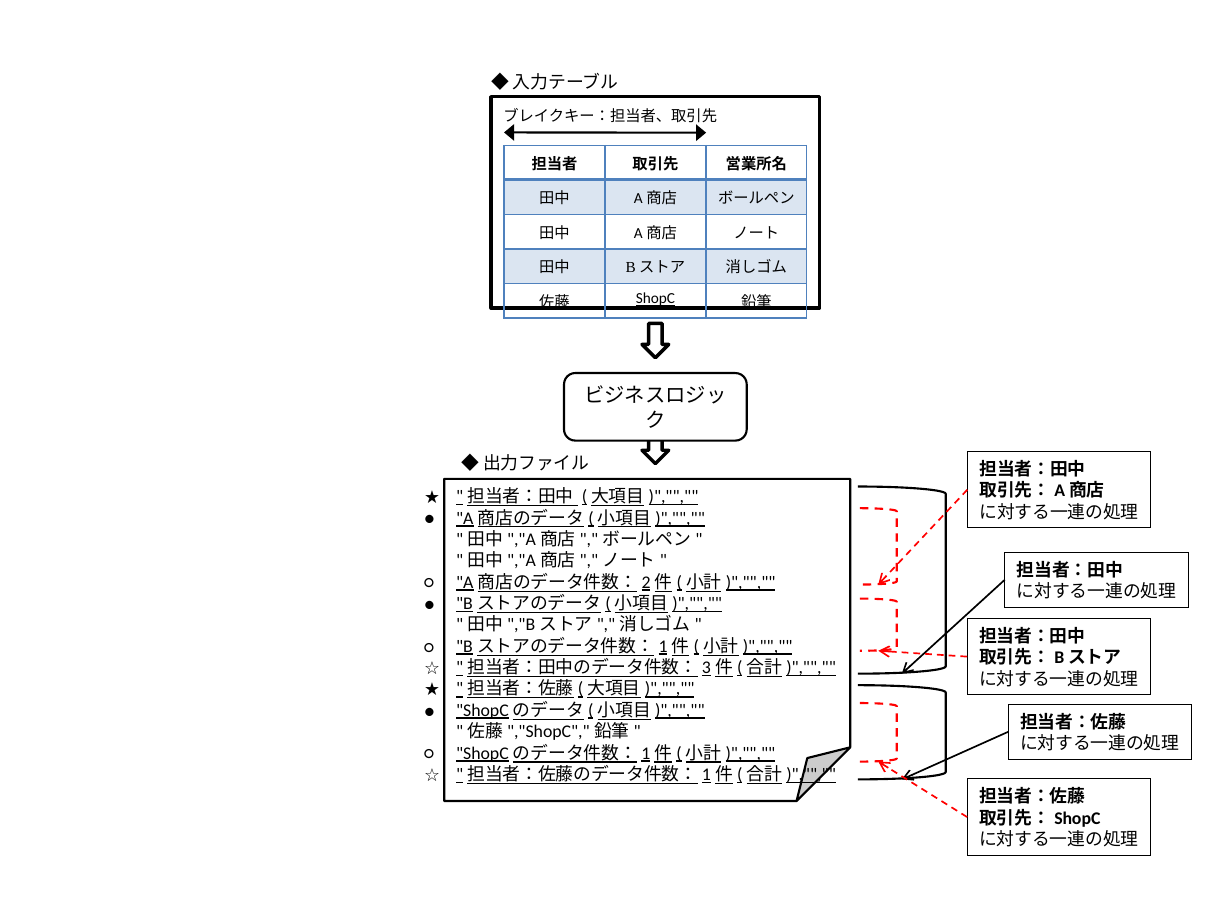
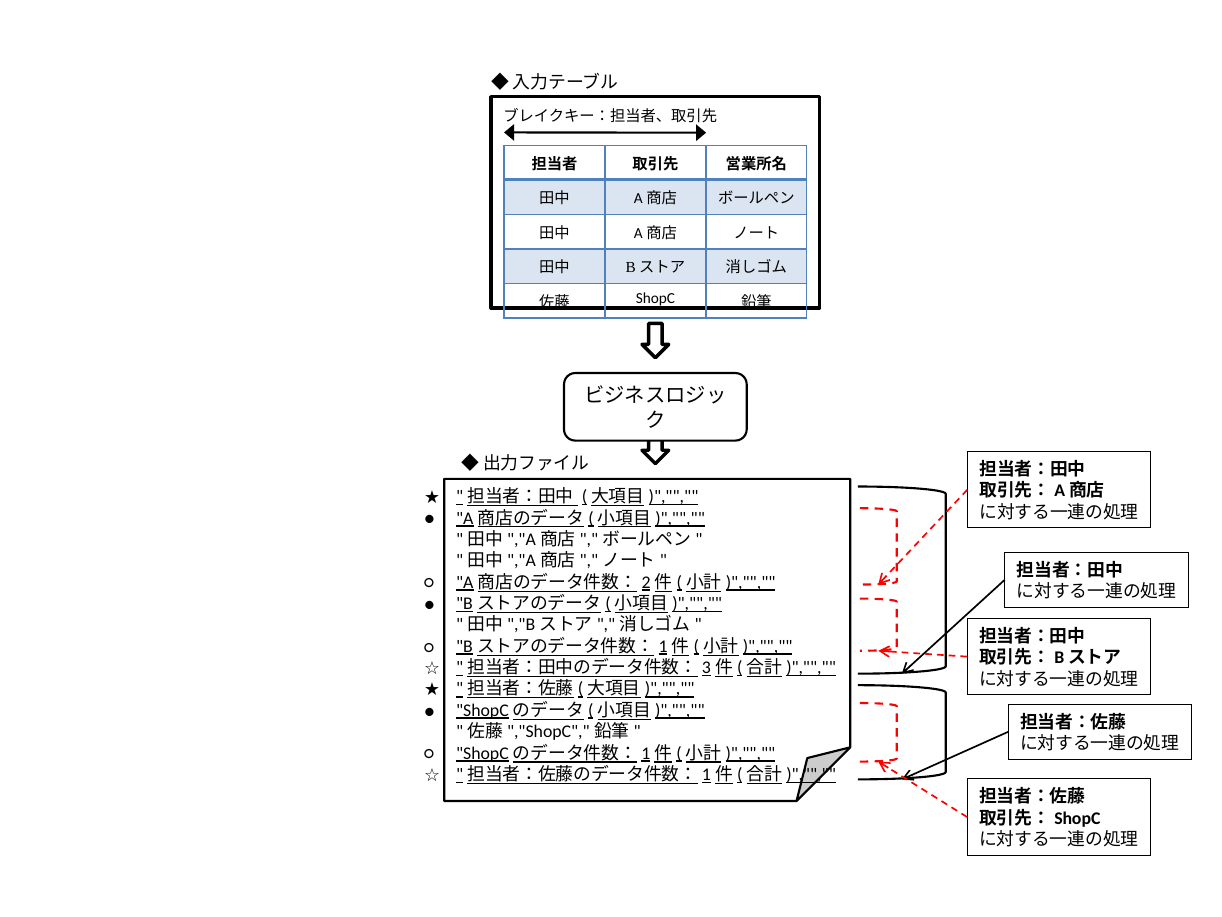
ShopC underline: present -> none
